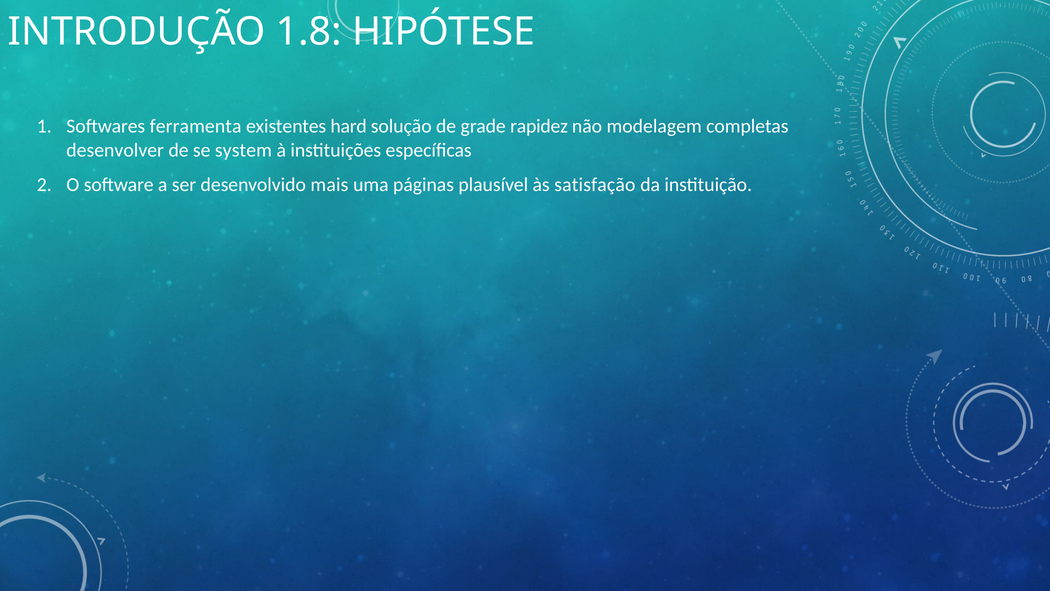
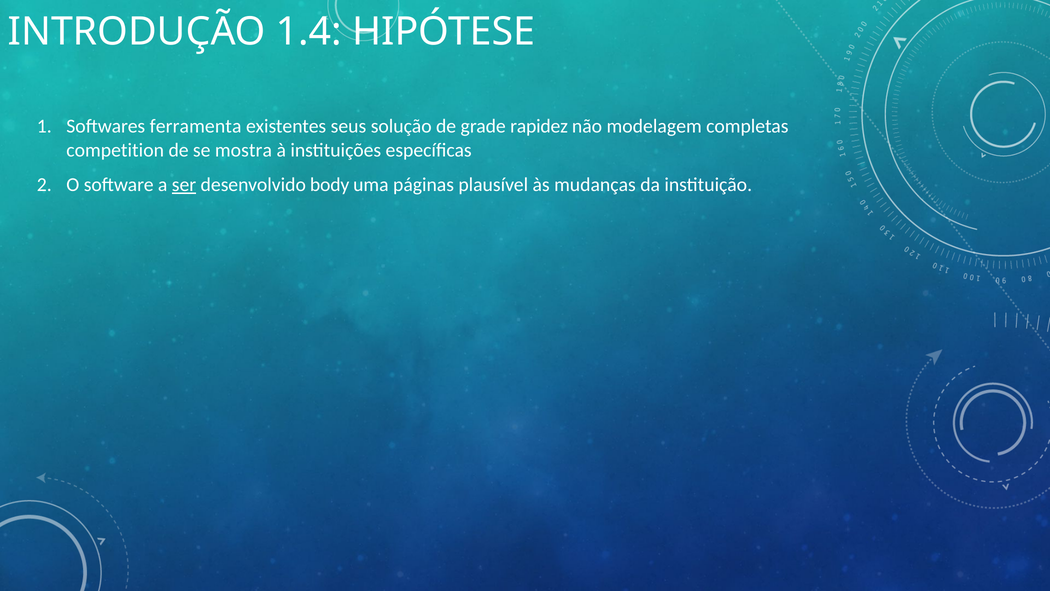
1.8: 1.8 -> 1.4
hard: hard -> seus
desenvolver: desenvolver -> competition
system: system -> mostra
ser underline: none -> present
mais: mais -> body
satisfação: satisfação -> mudanças
